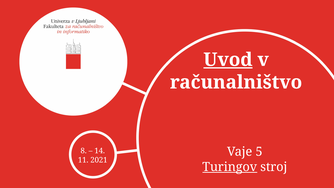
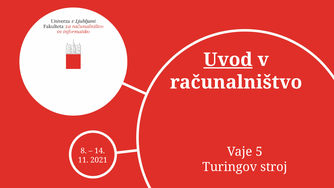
Turingov underline: present -> none
